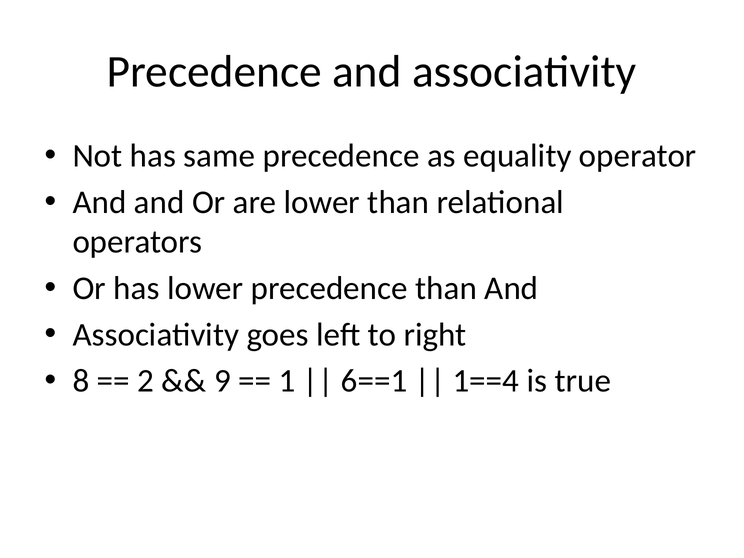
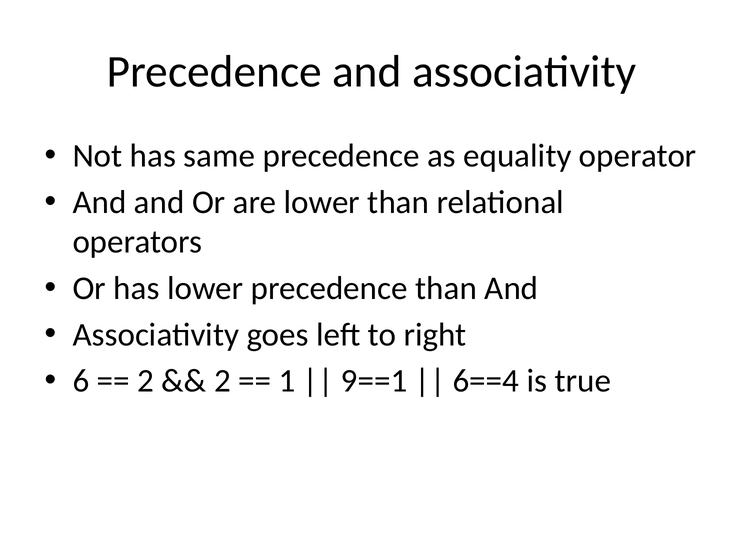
8: 8 -> 6
9 at (222, 381): 9 -> 2
6==1: 6==1 -> 9==1
1==4: 1==4 -> 6==4
